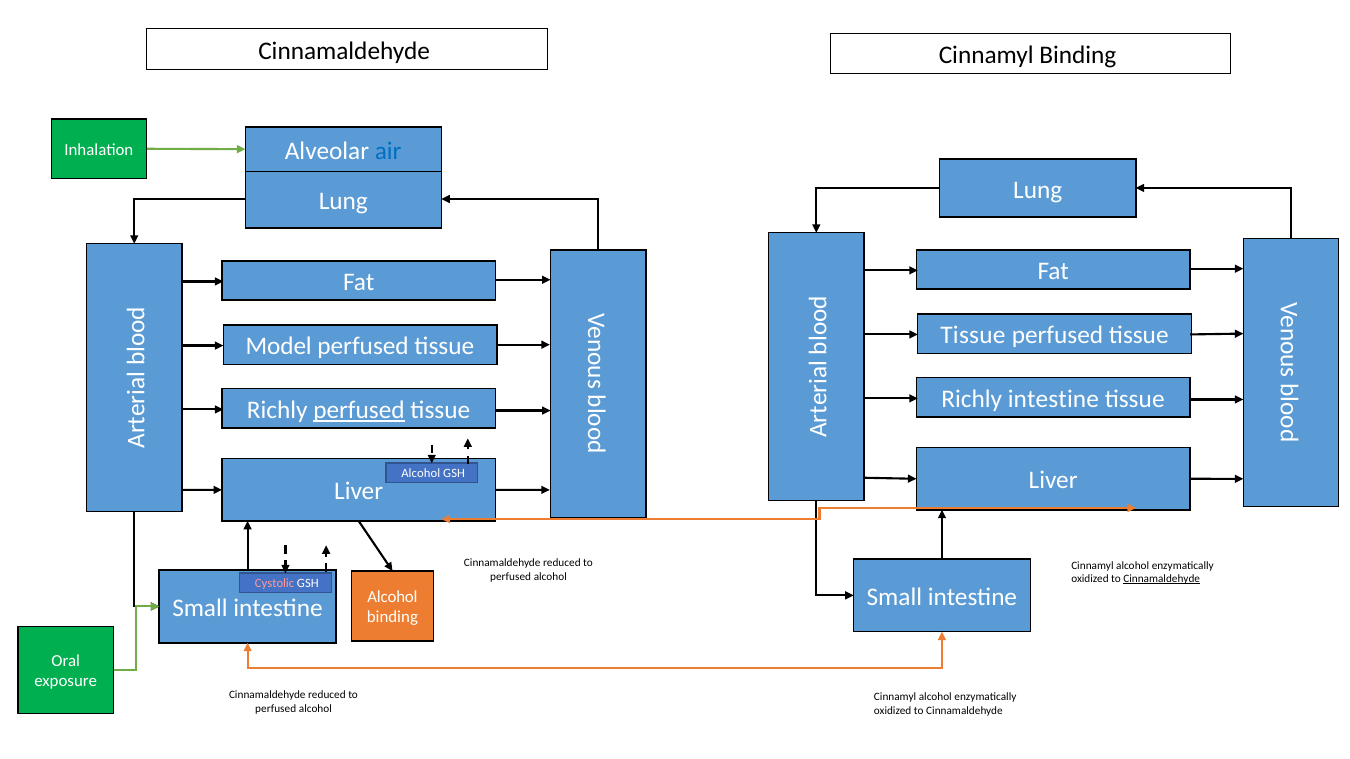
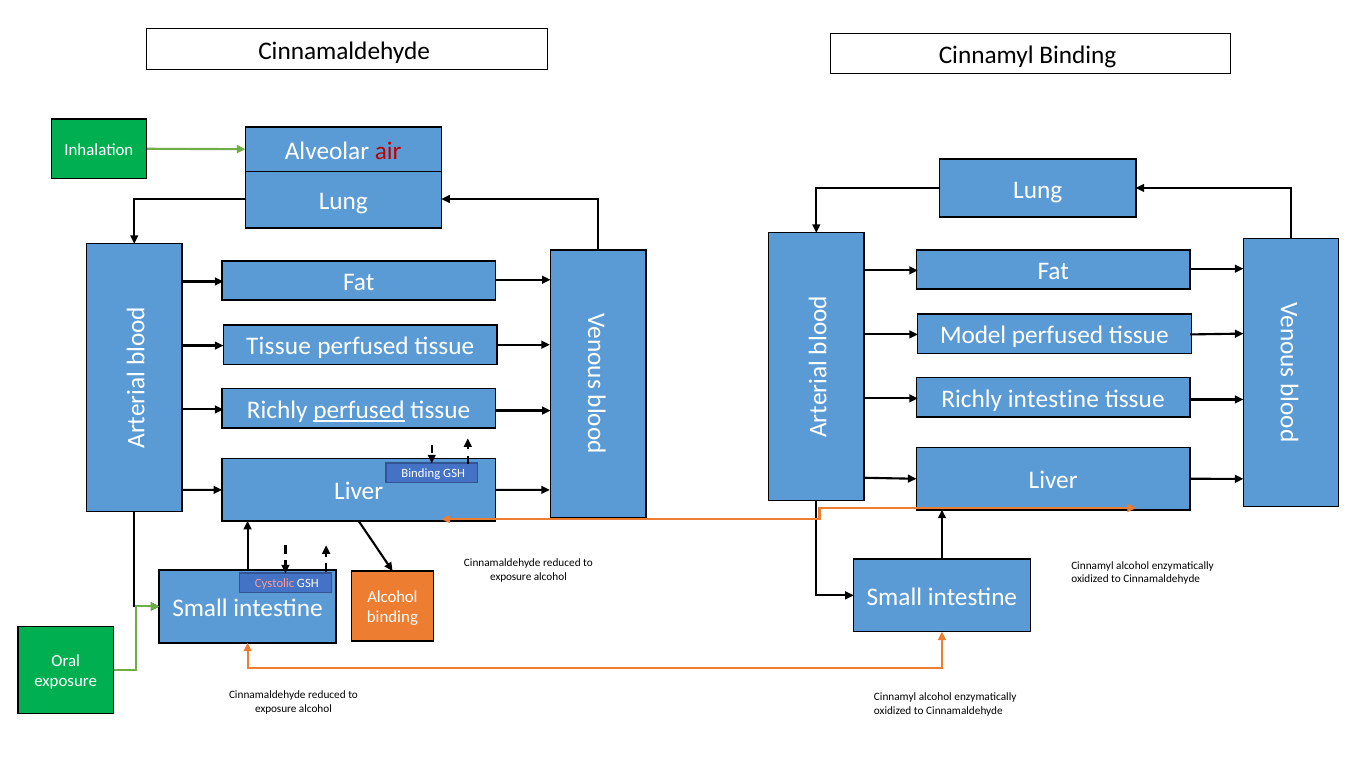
air colour: blue -> red
Tissue at (973, 336): Tissue -> Model
Model at (279, 347): Model -> Tissue
Alcohol at (421, 474): Alcohol -> Binding
perfused at (511, 577): perfused -> exposure
Cinnamaldehyde at (1162, 579) underline: present -> none
perfused at (276, 709): perfused -> exposure
